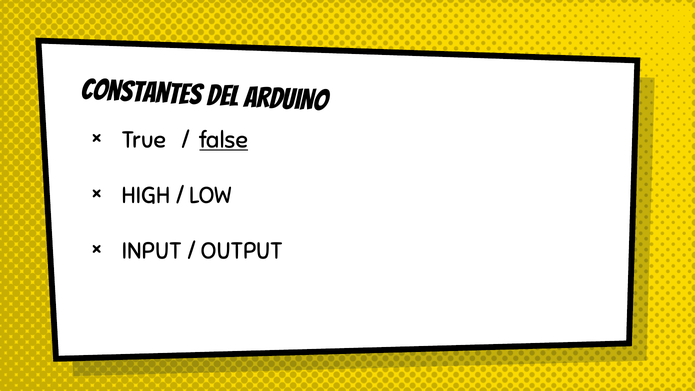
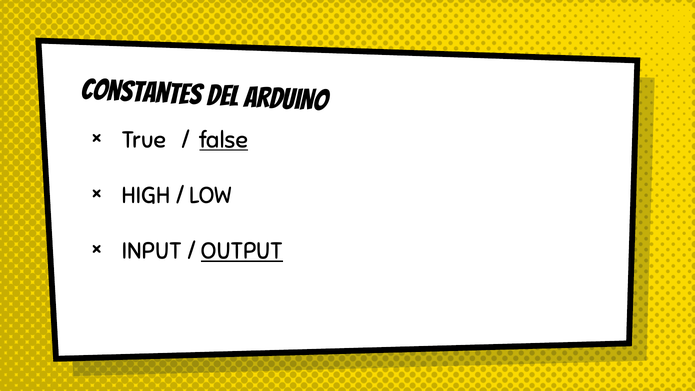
OUTPUT underline: none -> present
